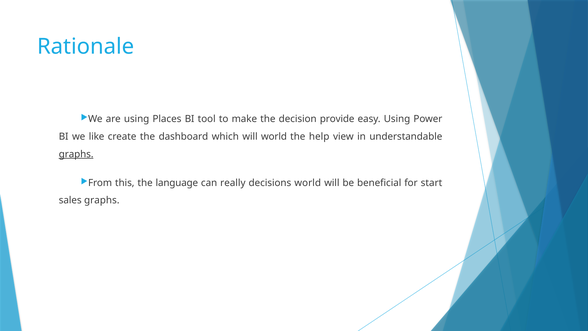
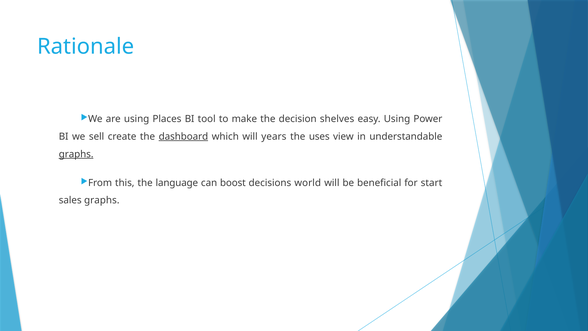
provide: provide -> shelves
like: like -> sell
dashboard underline: none -> present
will world: world -> years
help: help -> uses
really: really -> boost
